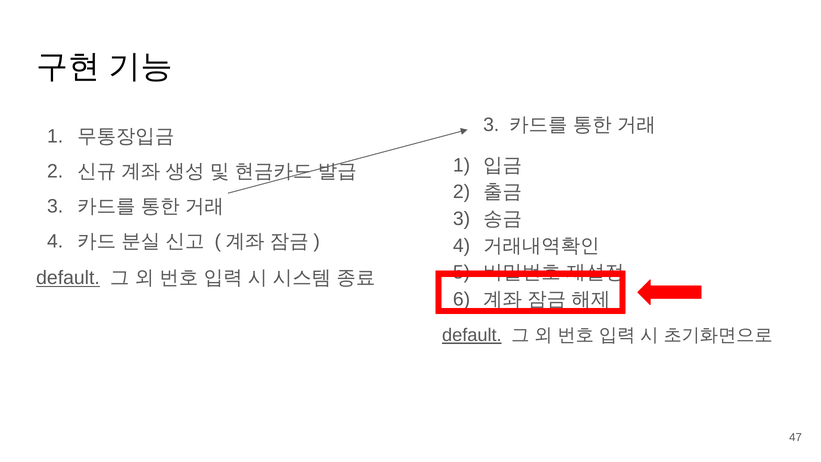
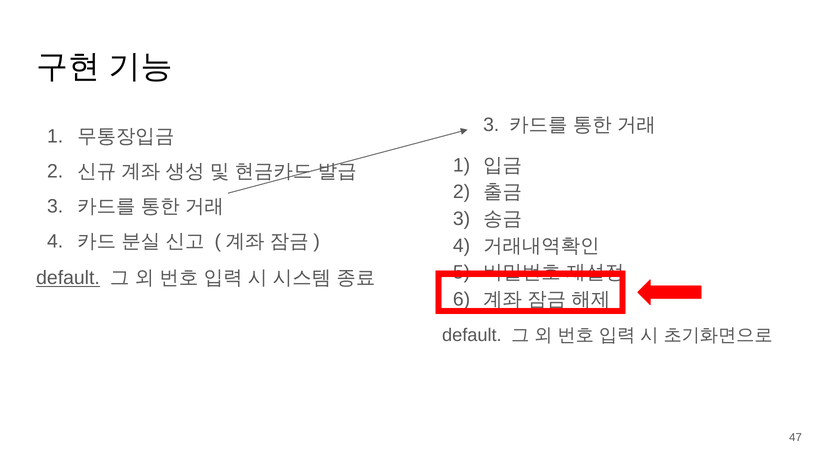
default at (472, 335) underline: present -> none
